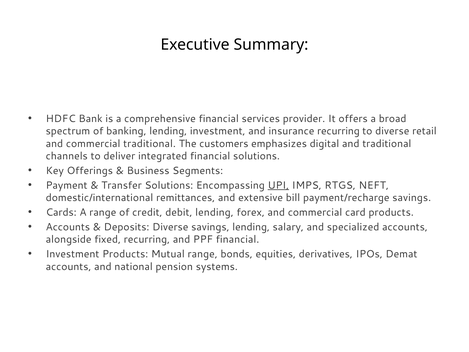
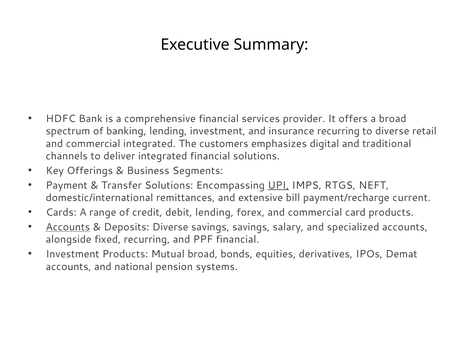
commercial traditional: traditional -> integrated
payment/recharge savings: savings -> current
Accounts at (68, 227) underline: none -> present
savings lending: lending -> savings
Mutual range: range -> broad
